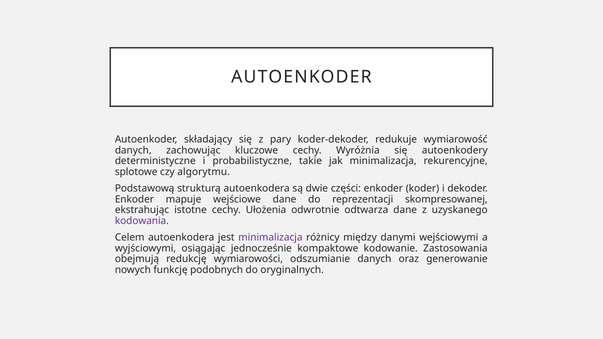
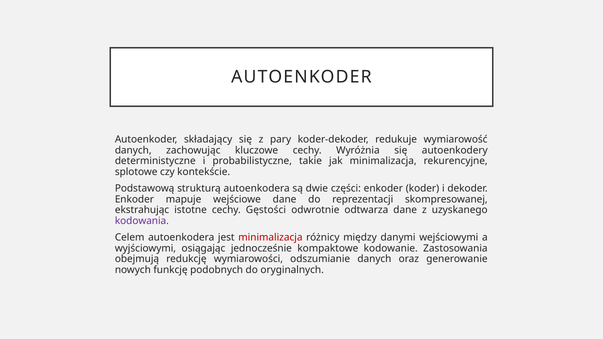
algorytmu: algorytmu -> kontekście
Ułożenia: Ułożenia -> Gęstości
minimalizacja at (270, 237) colour: purple -> red
